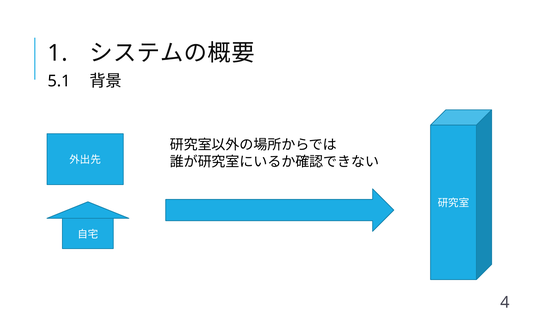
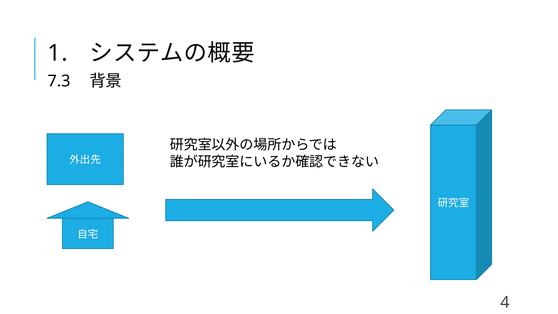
5.1: 5.1 -> 7.3
